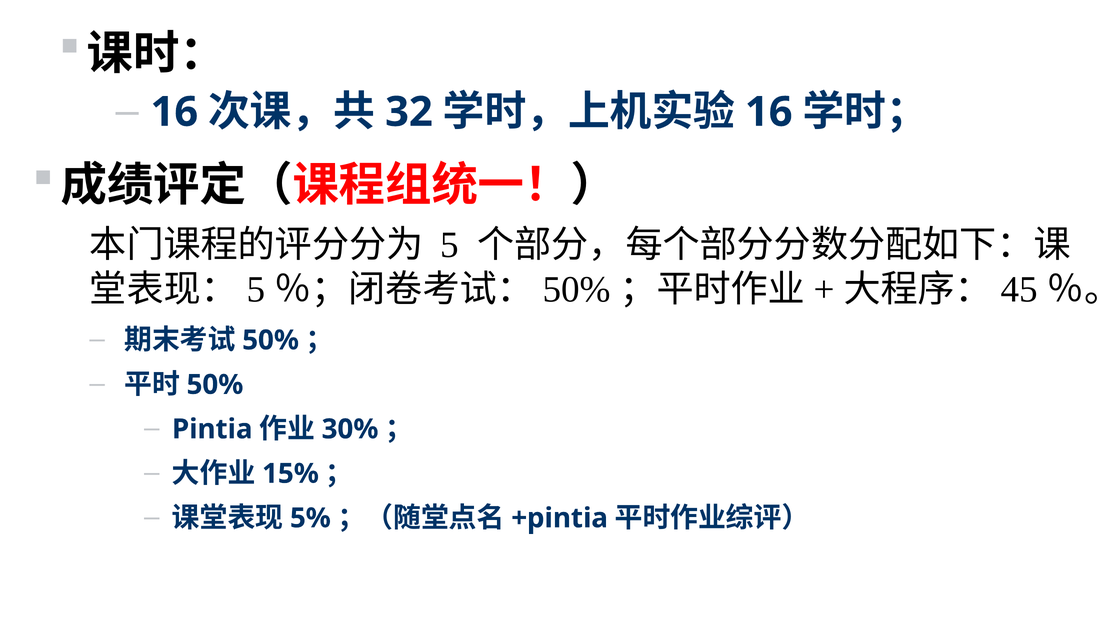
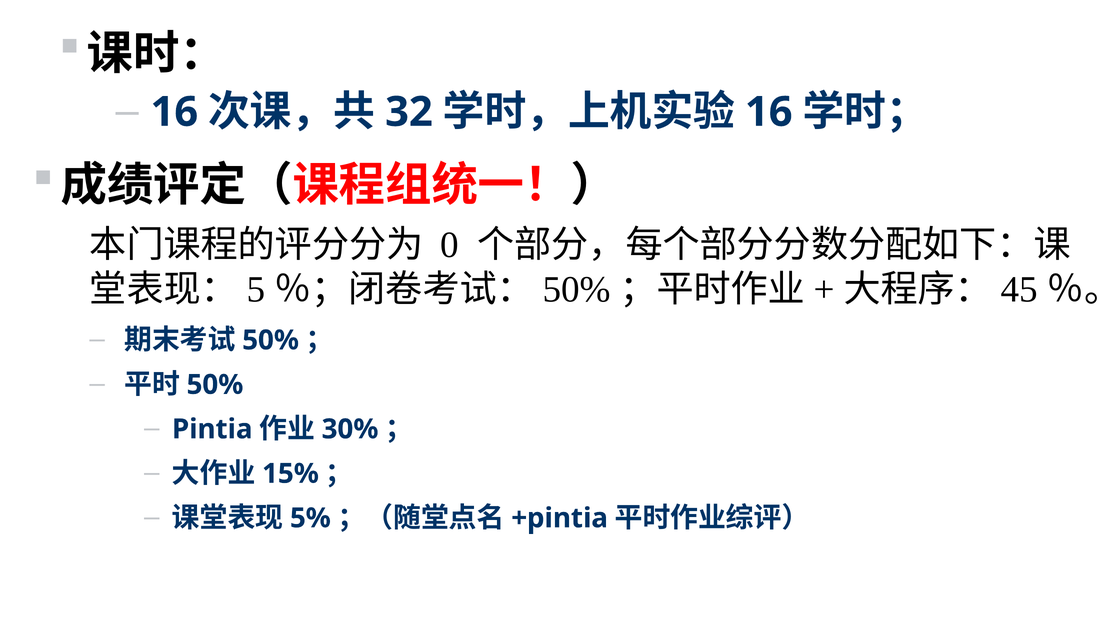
5: 5 -> 0
